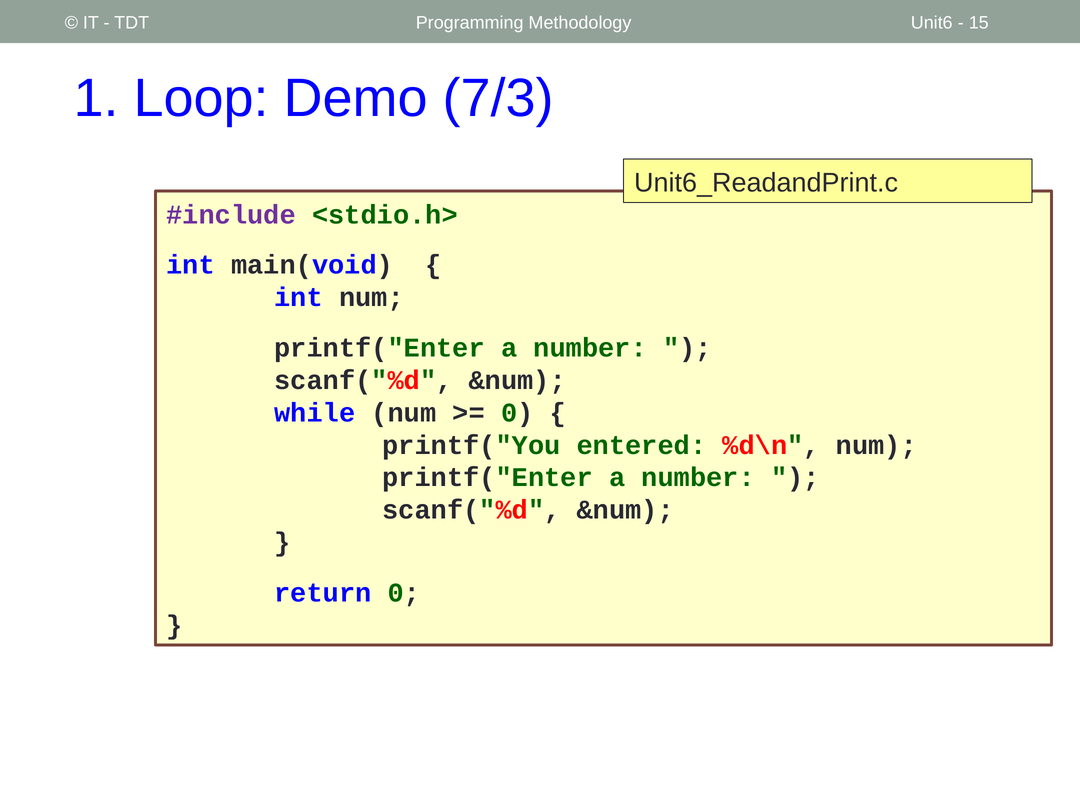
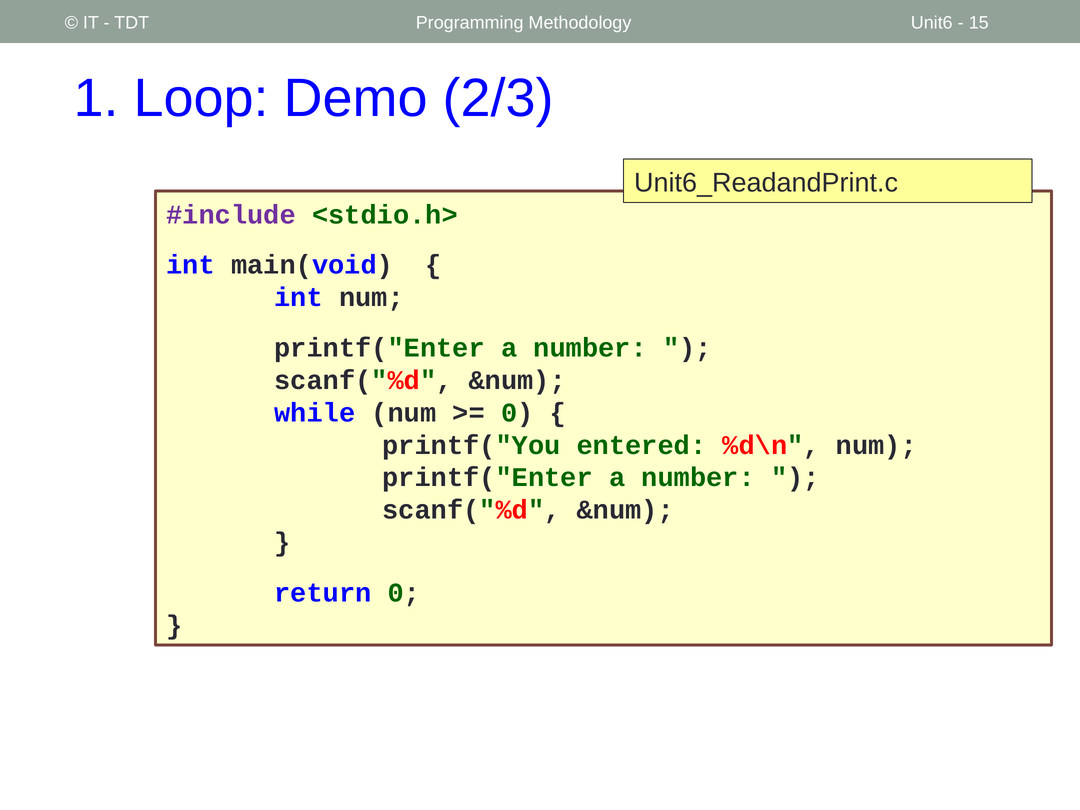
7/3: 7/3 -> 2/3
